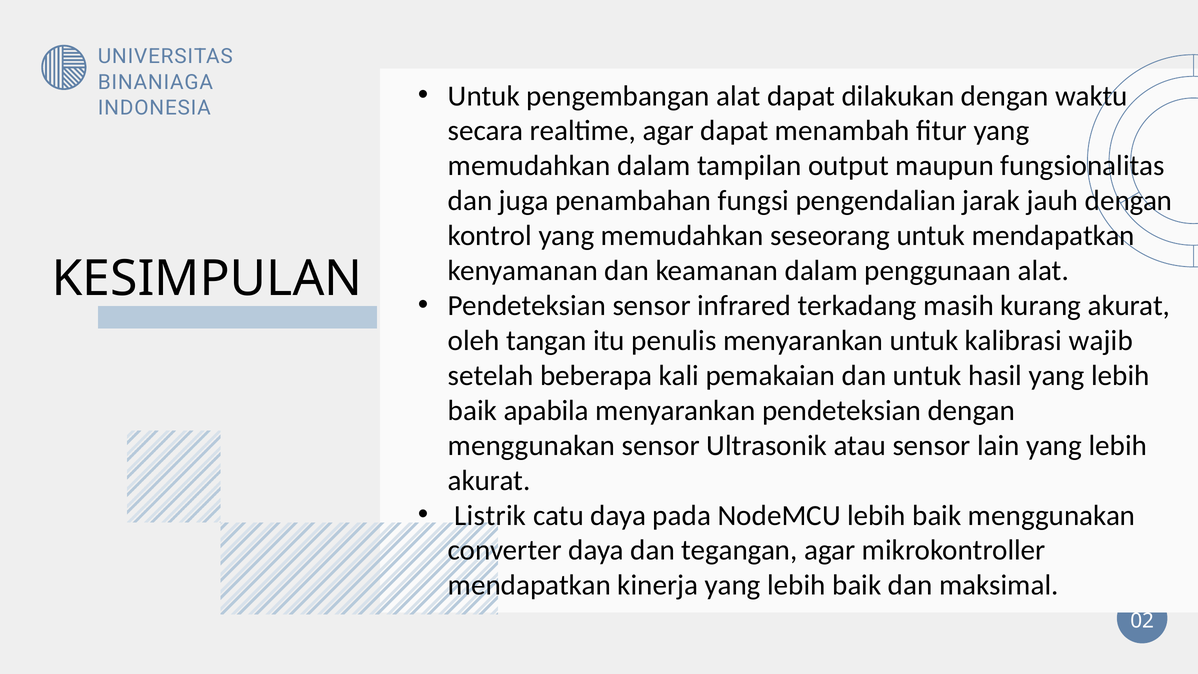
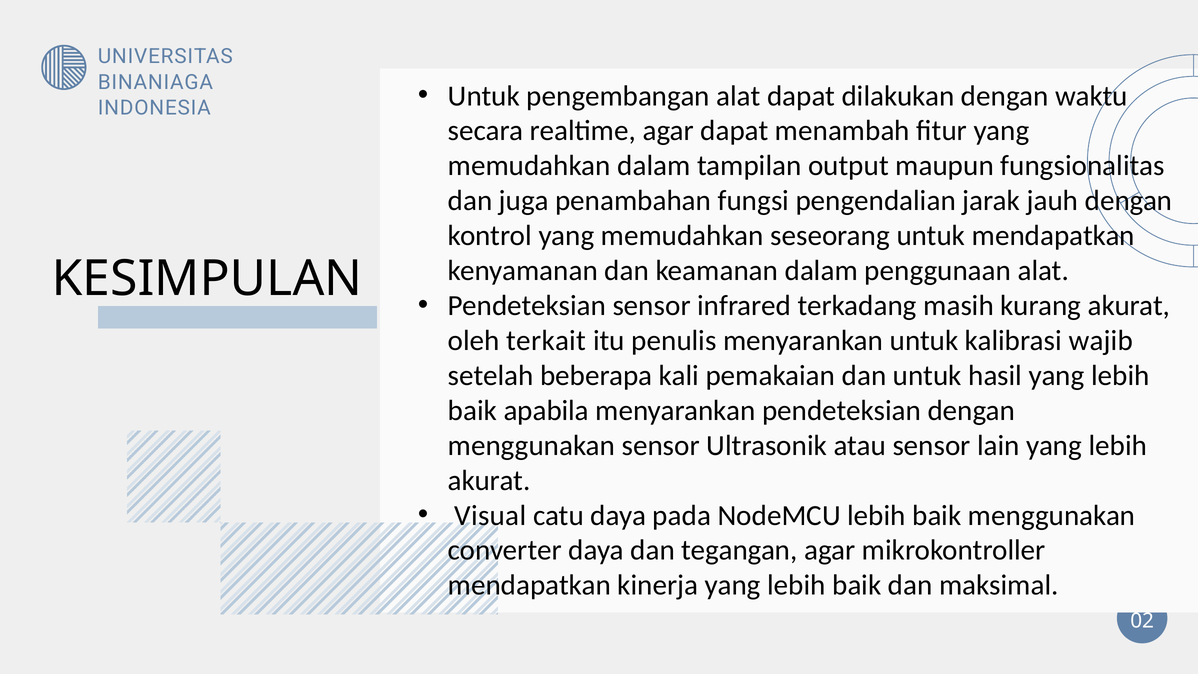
tangan: tangan -> terkait
Listrik: Listrik -> Visual
